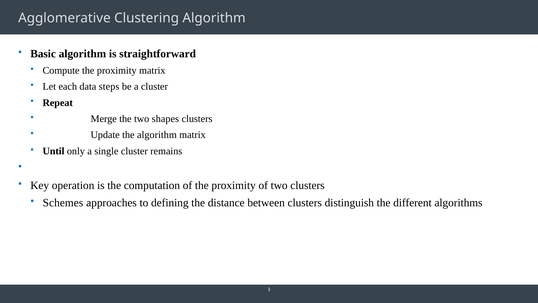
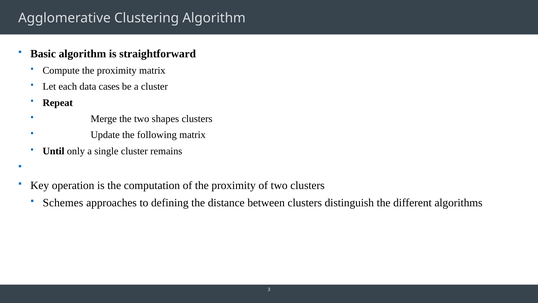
steps: steps -> cases
the algorithm: algorithm -> following
